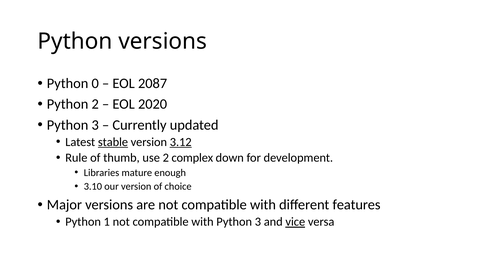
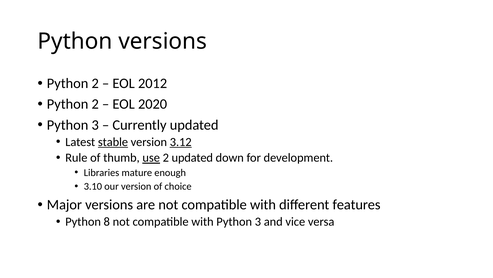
0 at (95, 83): 0 -> 2
2087: 2087 -> 2012
use underline: none -> present
2 complex: complex -> updated
1: 1 -> 8
vice underline: present -> none
